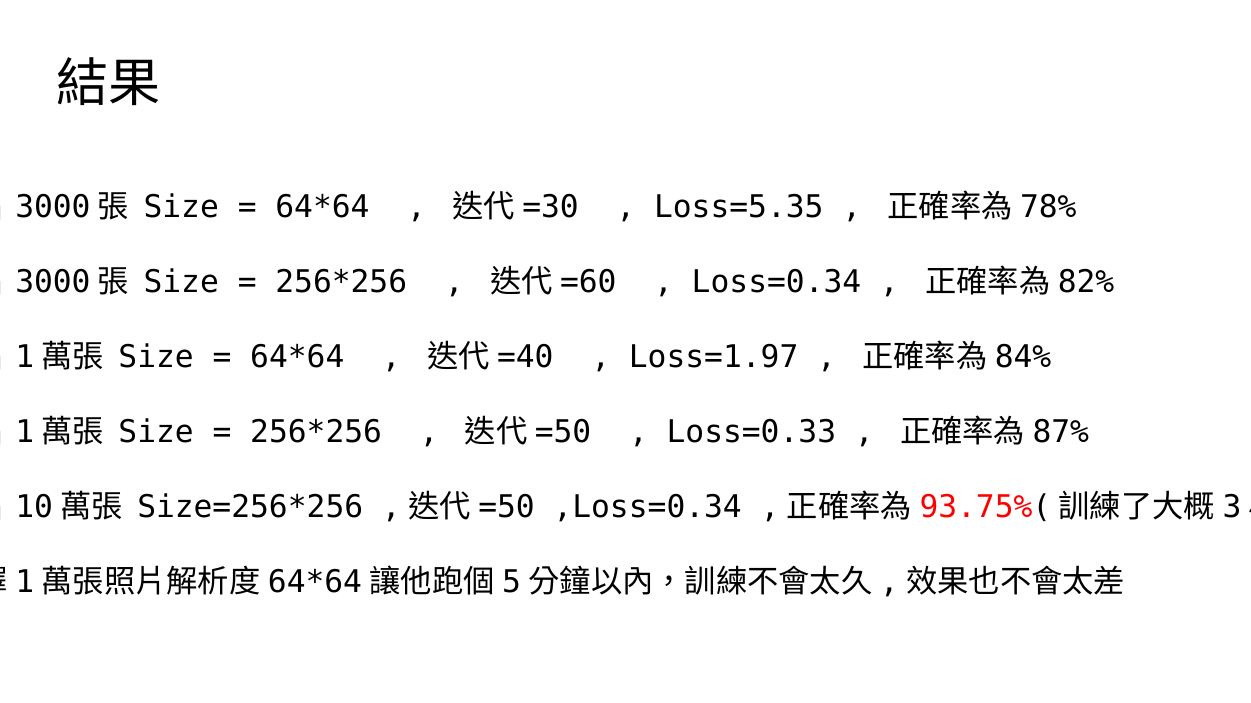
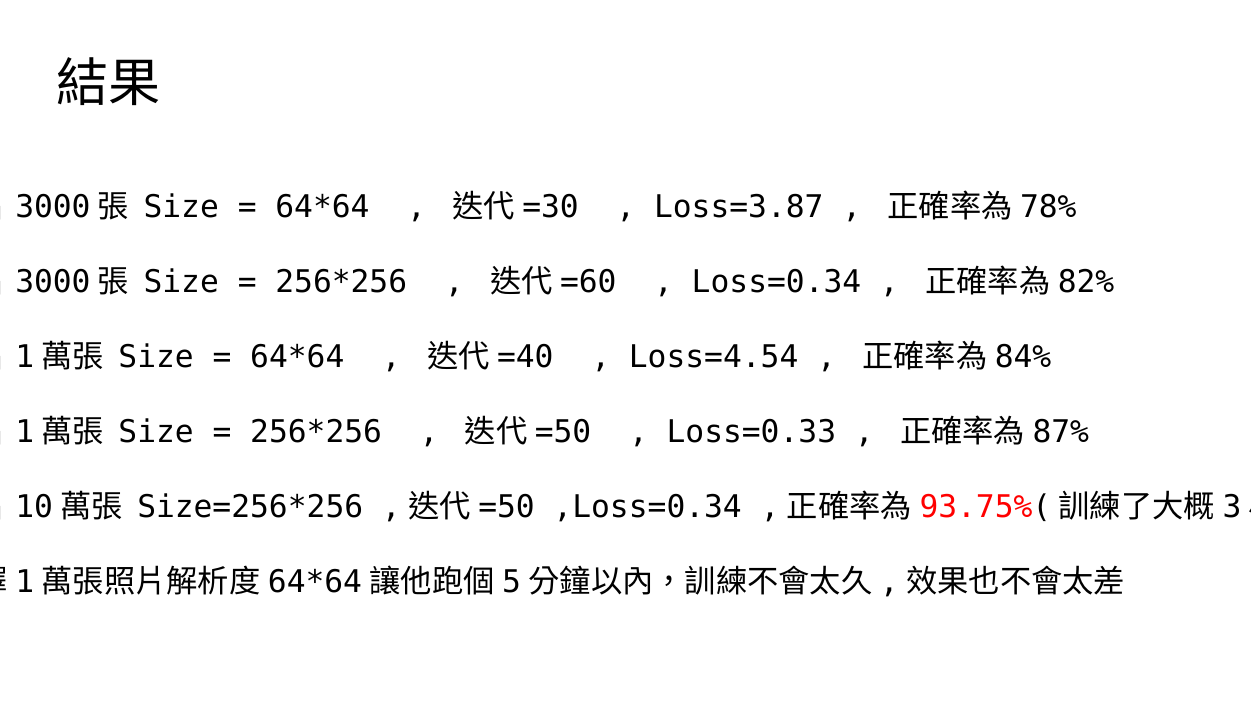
Loss=5.35: Loss=5.35 -> Loss=3.87
Loss=1.97: Loss=1.97 -> Loss=4.54
